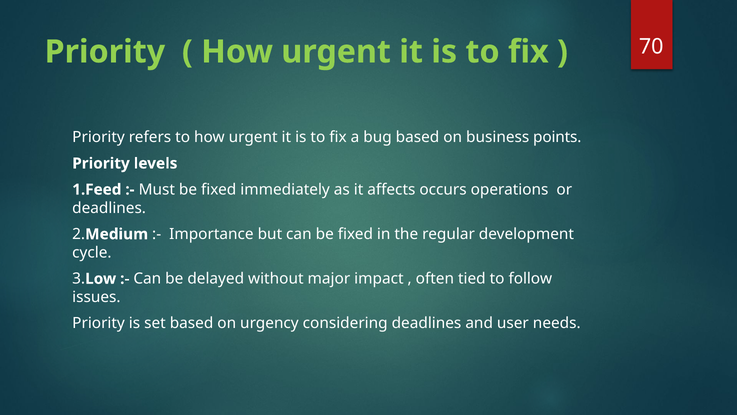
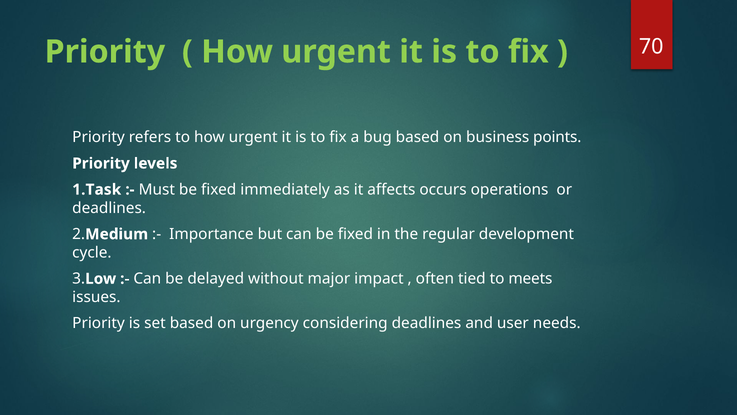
1.Feed: 1.Feed -> 1.Task
follow: follow -> meets
